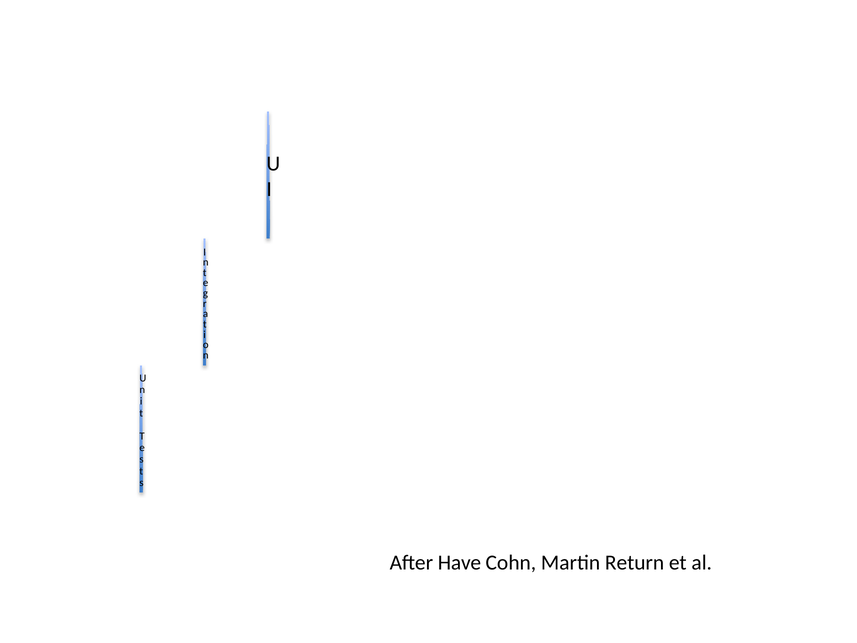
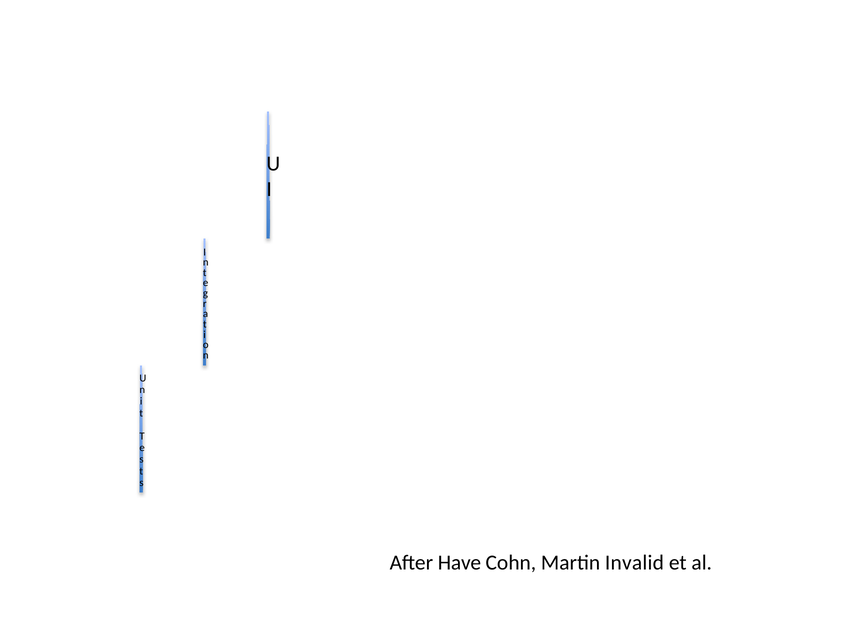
Return: Return -> Invalid
